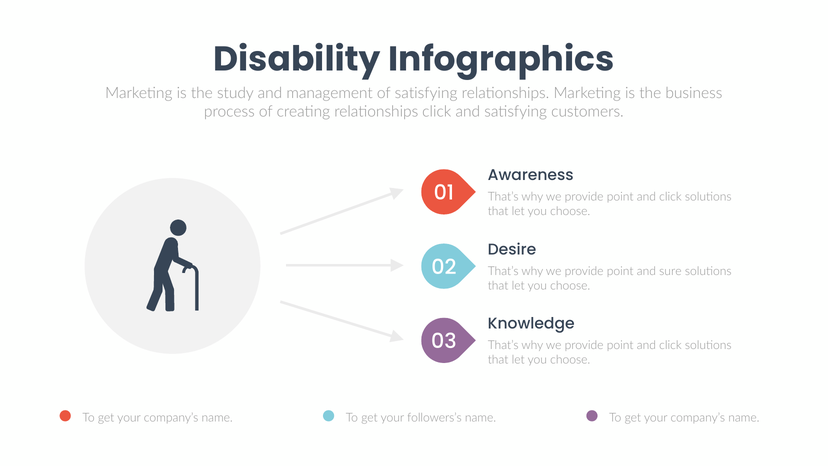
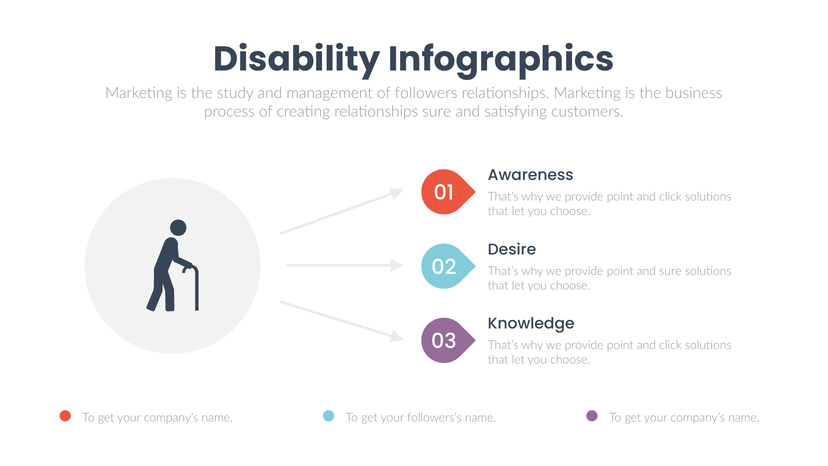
of satisfying: satisfying -> followers
relationships click: click -> sure
